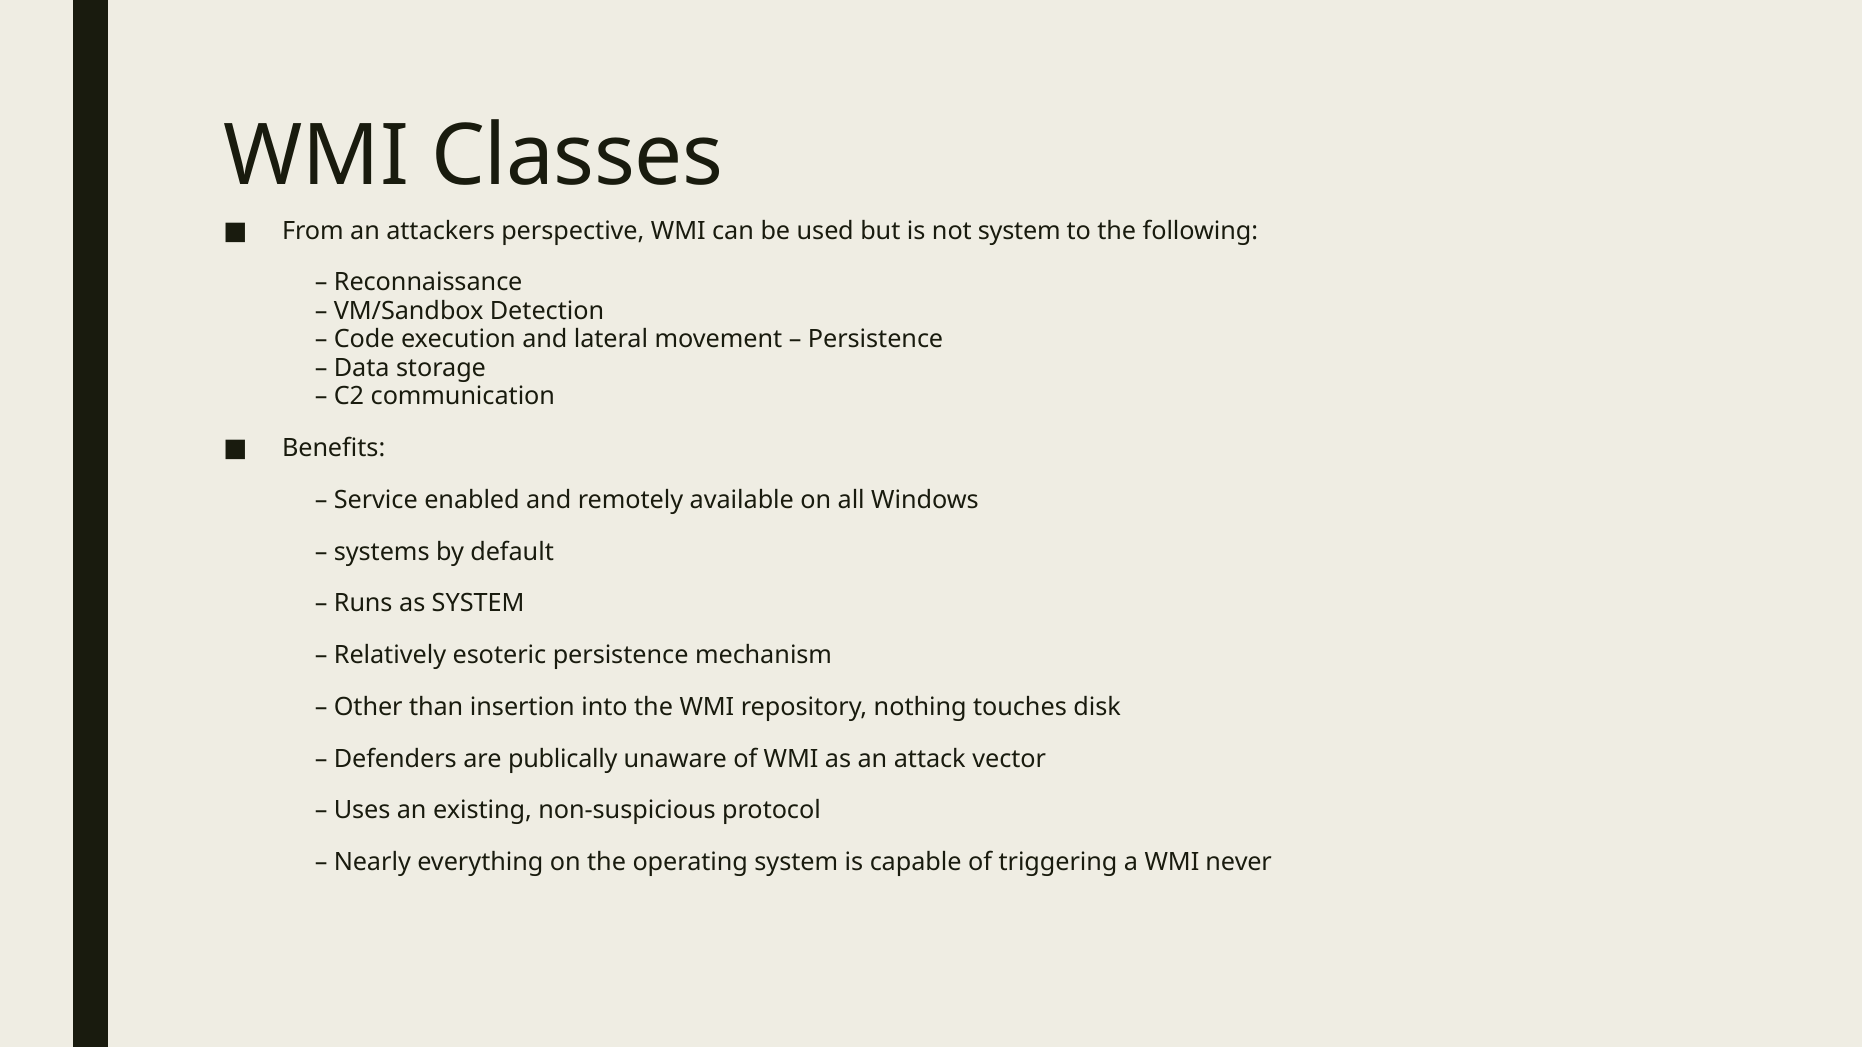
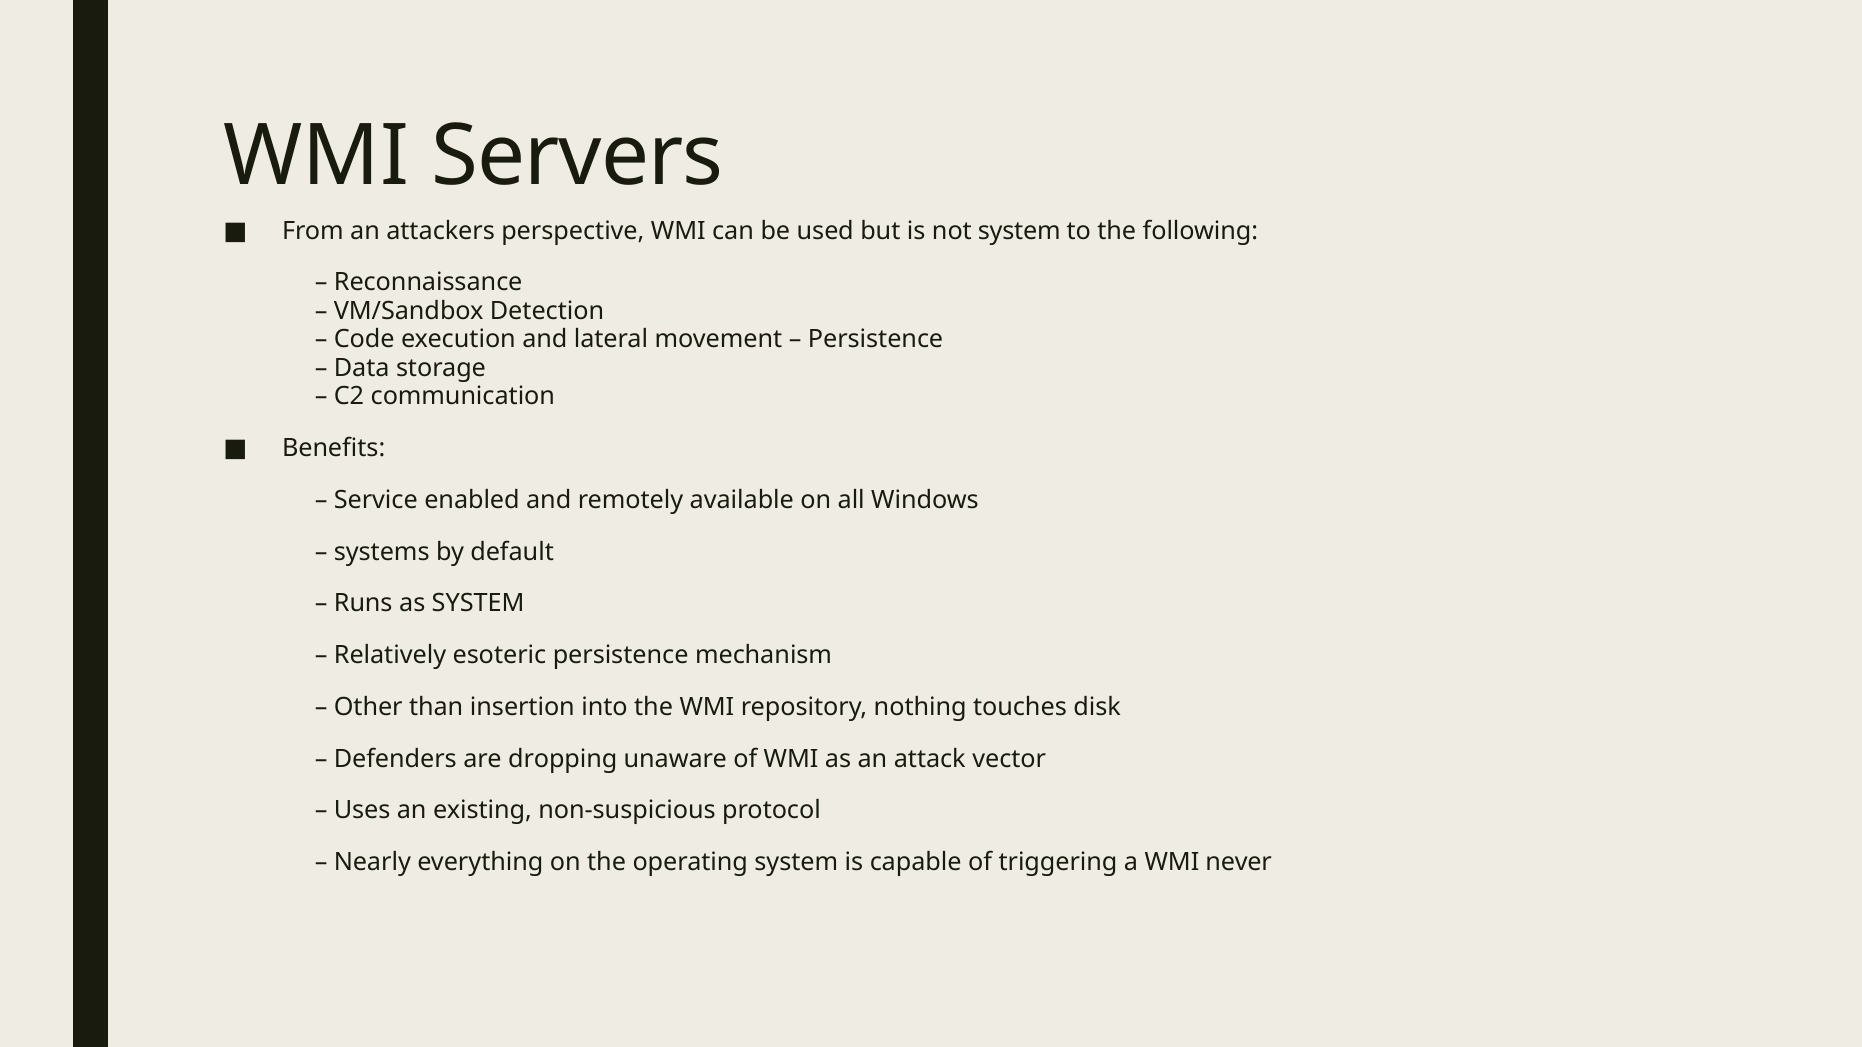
Classes: Classes -> Servers
publically: publically -> dropping
